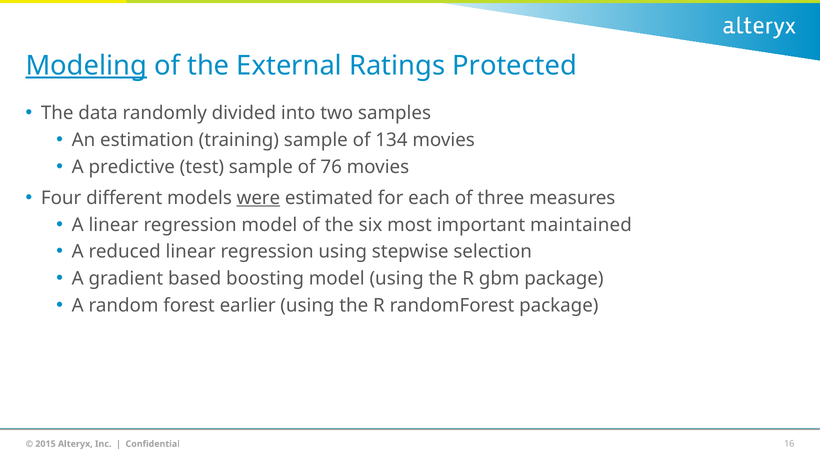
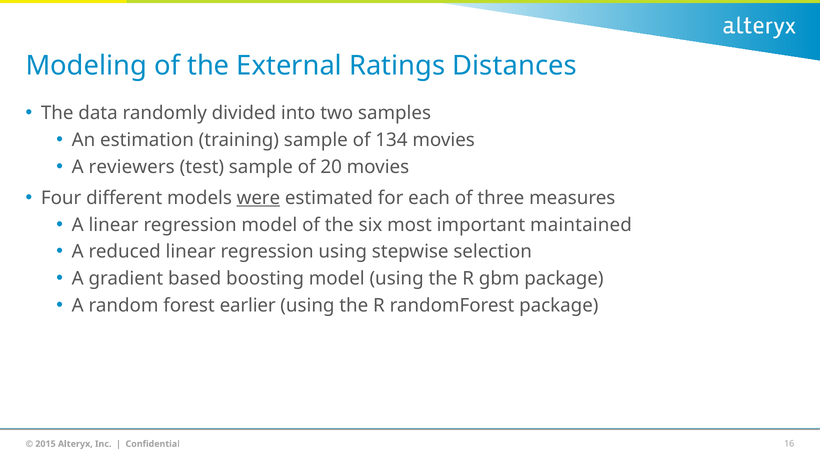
Modeling underline: present -> none
Protected: Protected -> Distances
predictive: predictive -> reviewers
76: 76 -> 20
